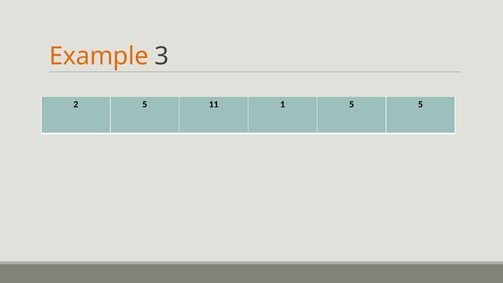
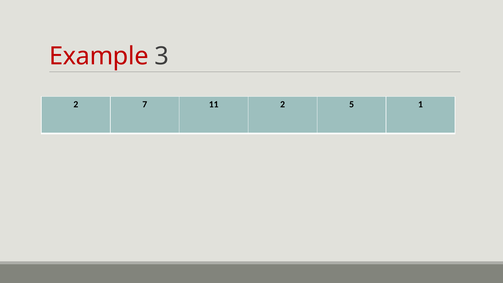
Example colour: orange -> red
2 5: 5 -> 7
11 1: 1 -> 2
5 5: 5 -> 1
